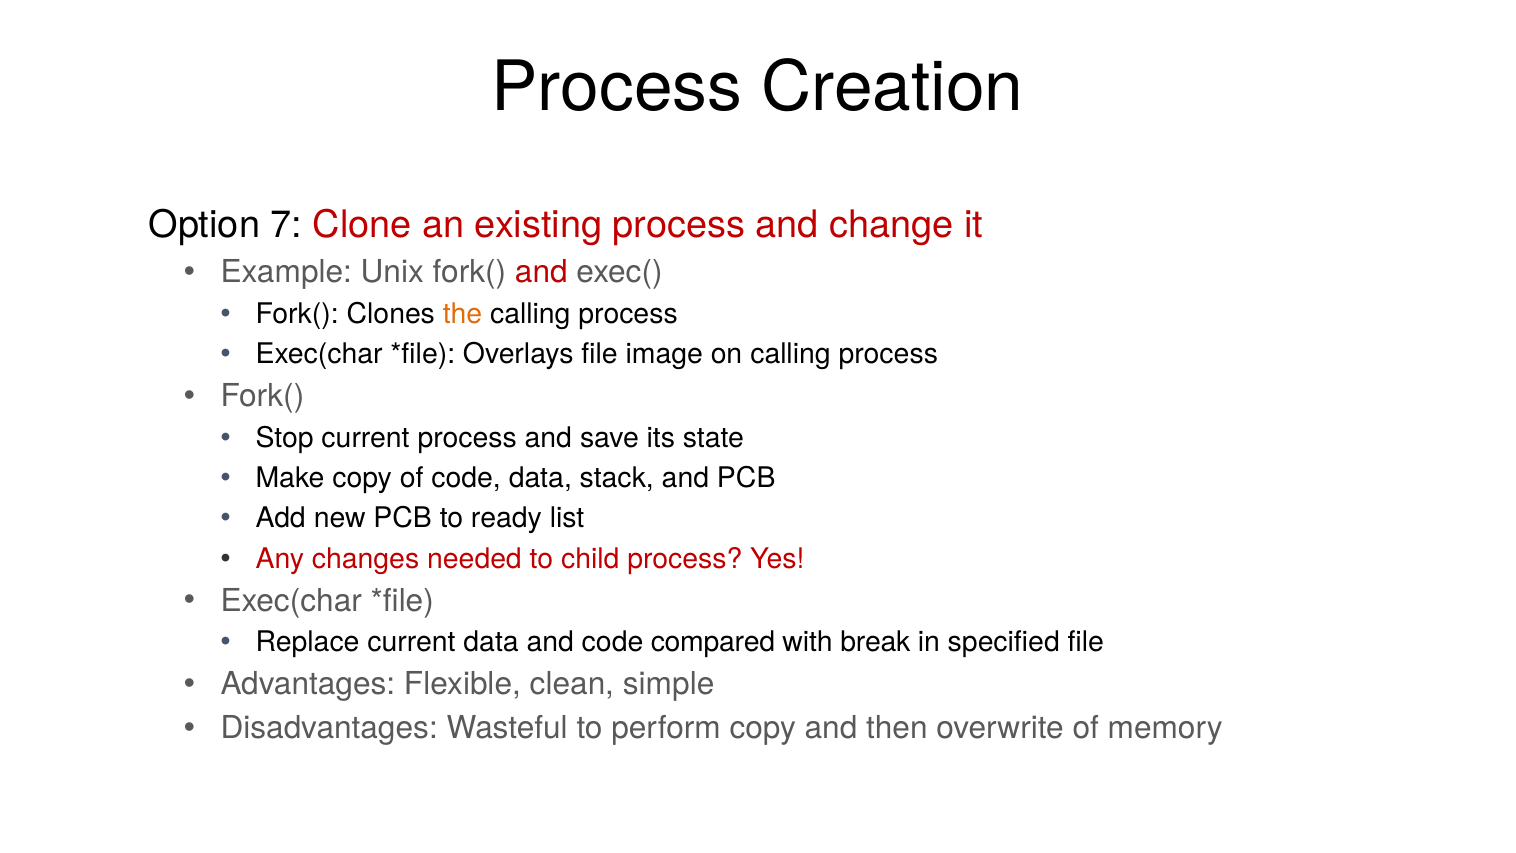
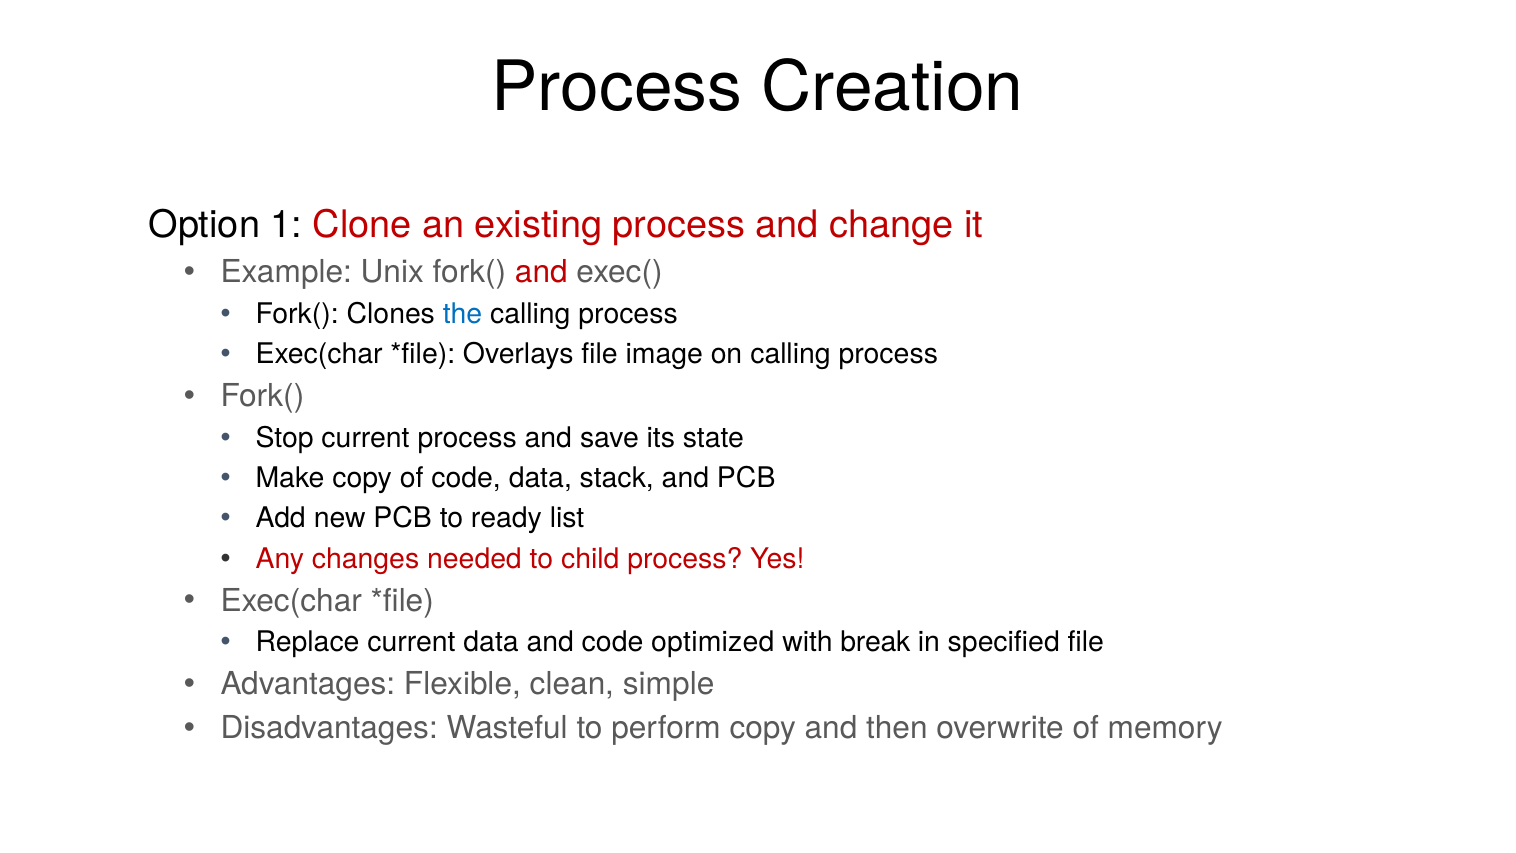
7: 7 -> 1
the colour: orange -> blue
compared: compared -> optimized
